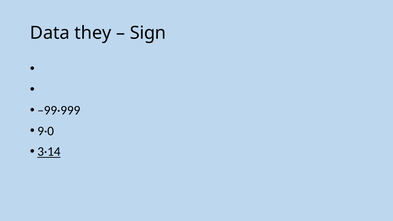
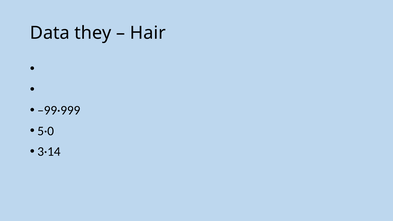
Sign: Sign -> Hair
9·0: 9·0 -> 5·0
3·14 underline: present -> none
